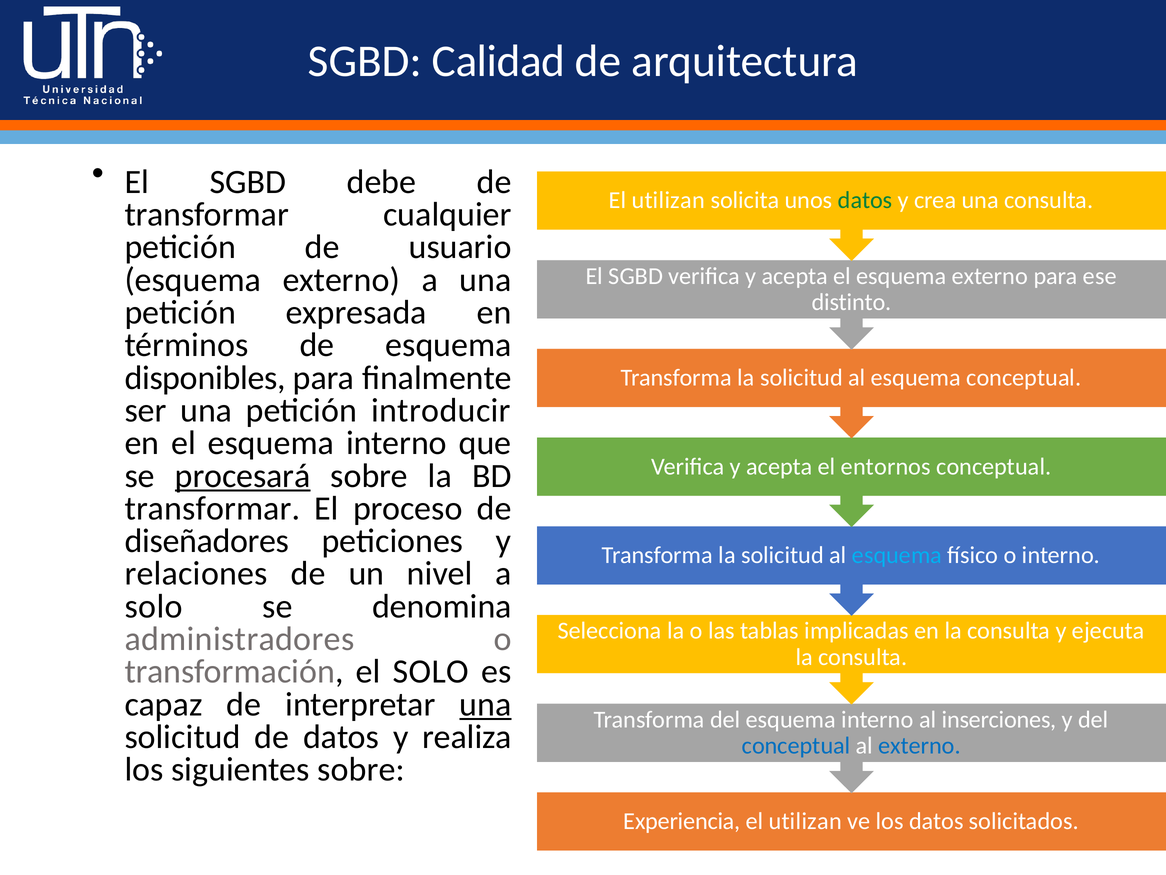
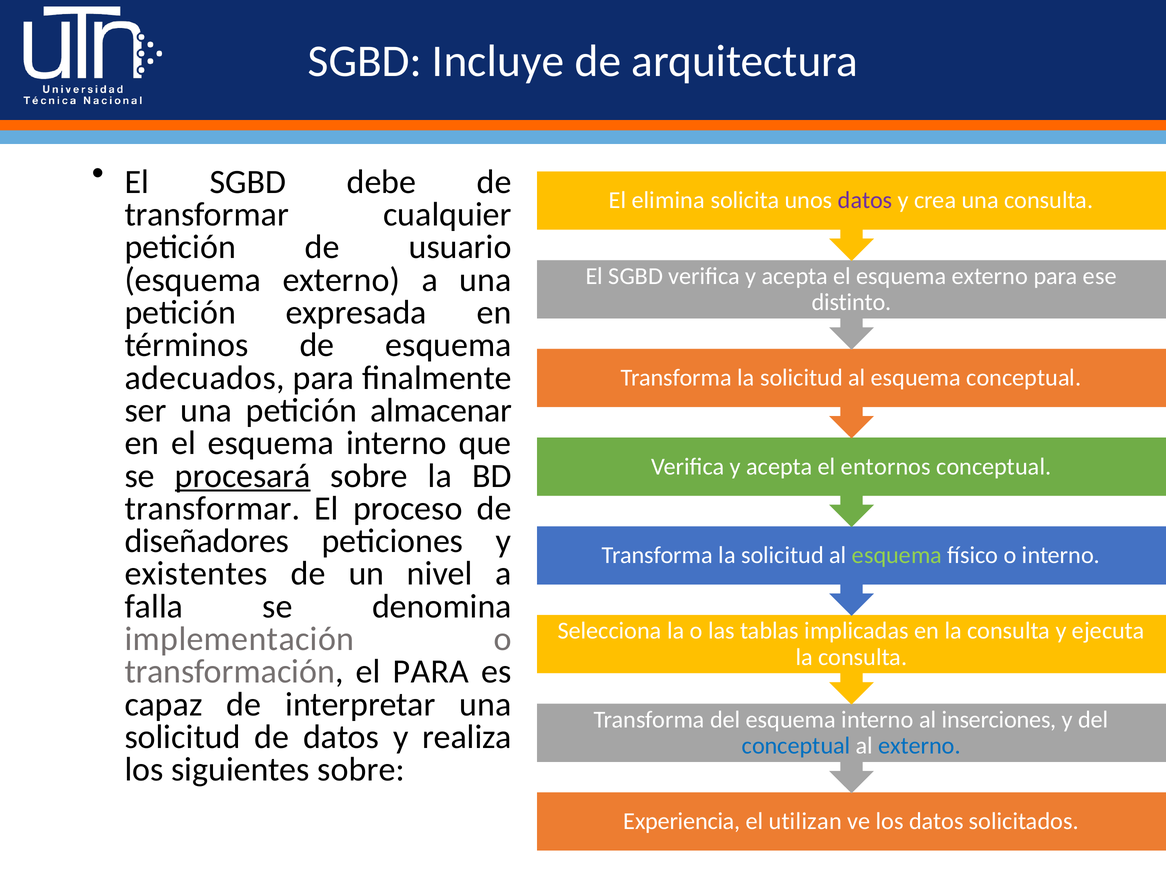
Calidad: Calidad -> Incluye
utilizan at (668, 200): utilizan -> elimina
datos at (865, 200) colour: green -> purple
disponibles: disponibles -> adecuados
introducir: introducir -> almacenar
esquema at (897, 555) colour: light blue -> light green
relaciones: relaciones -> existentes
solo at (154, 606): solo -> falla
administradores: administradores -> implementación
el SOLO: SOLO -> PARA
una at (485, 704) underline: present -> none
